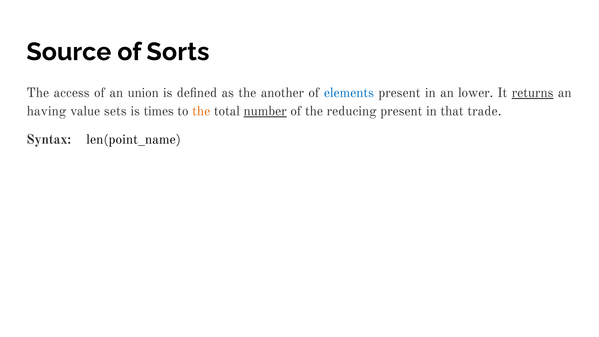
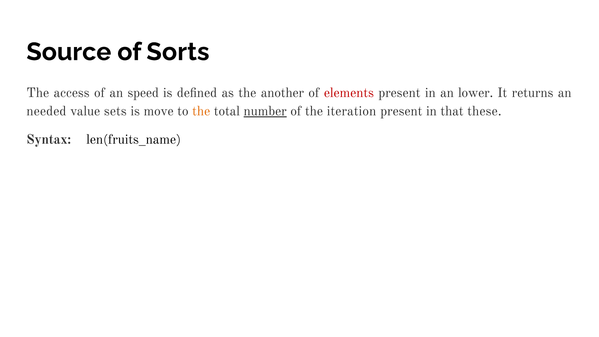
union: union -> speed
elements colour: blue -> red
returns underline: present -> none
having: having -> needed
times: times -> move
reducing: reducing -> iteration
trade: trade -> these
len(point_name: len(point_name -> len(fruits_name
